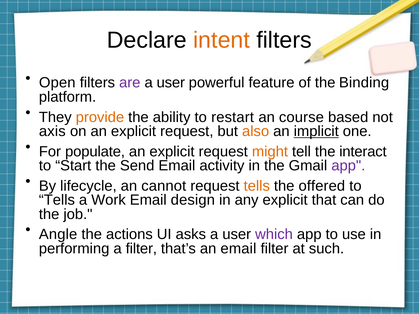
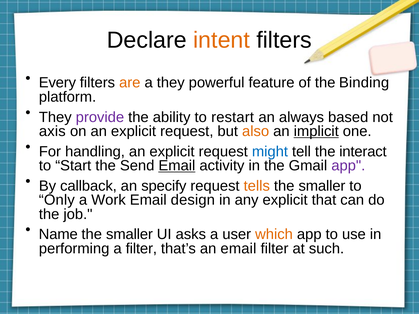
Open: Open -> Every
are colour: purple -> orange
user at (171, 83): user -> they
provide colour: orange -> purple
course: course -> always
populate: populate -> handling
might colour: orange -> blue
Email at (177, 166) underline: none -> present
lifecycle: lifecycle -> callback
cannot: cannot -> specify
offered at (322, 186): offered -> smaller
Tells at (57, 200): Tells -> Only
Angle: Angle -> Name
actions at (129, 235): actions -> smaller
which colour: purple -> orange
